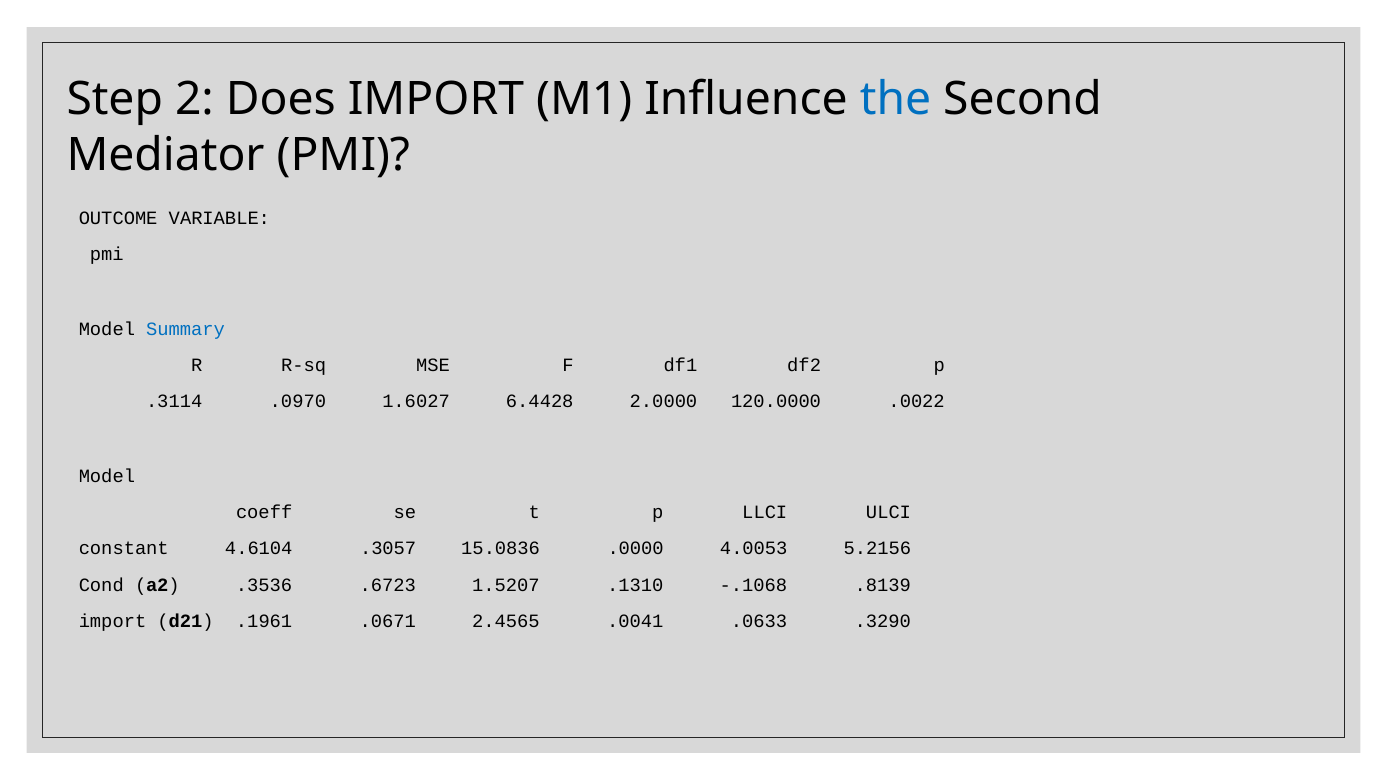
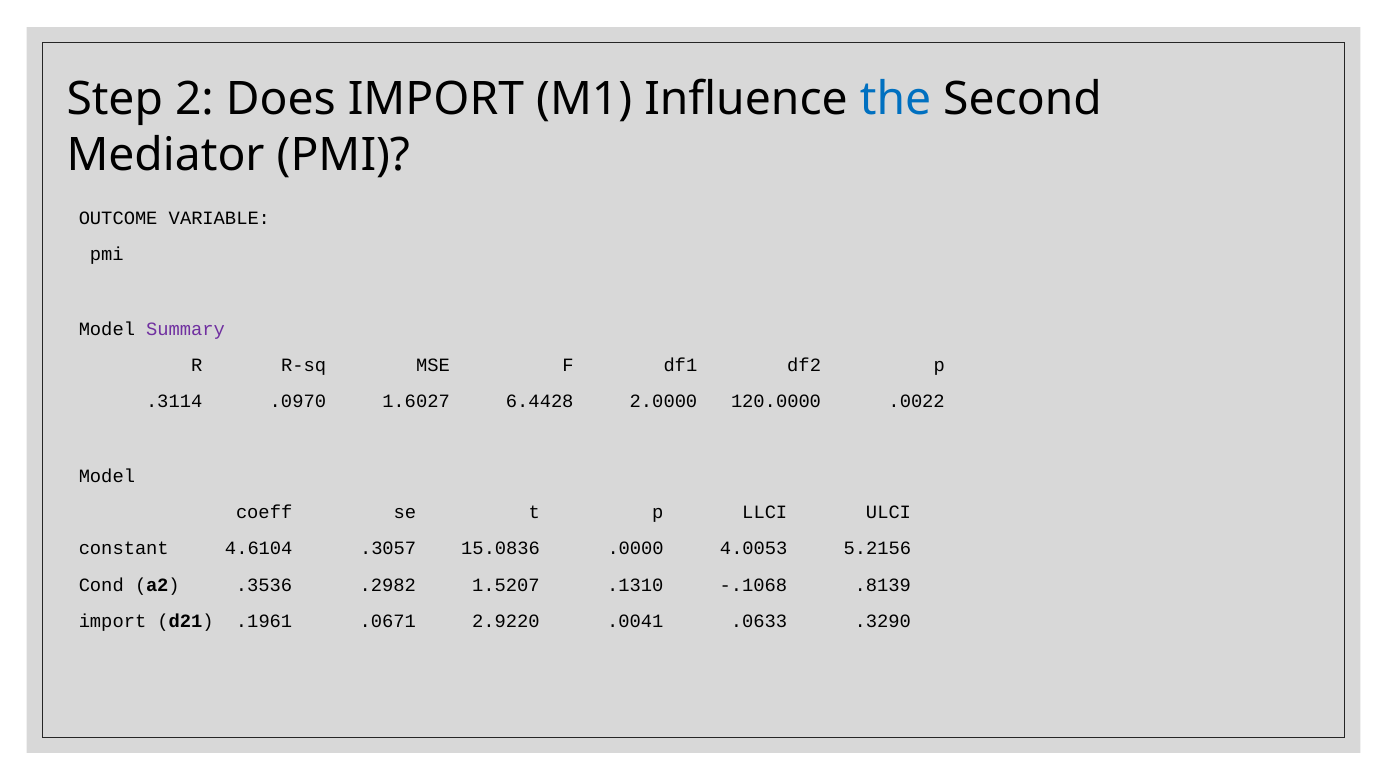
Summary colour: blue -> purple
.6723: .6723 -> .2982
2.4565: 2.4565 -> 2.9220
